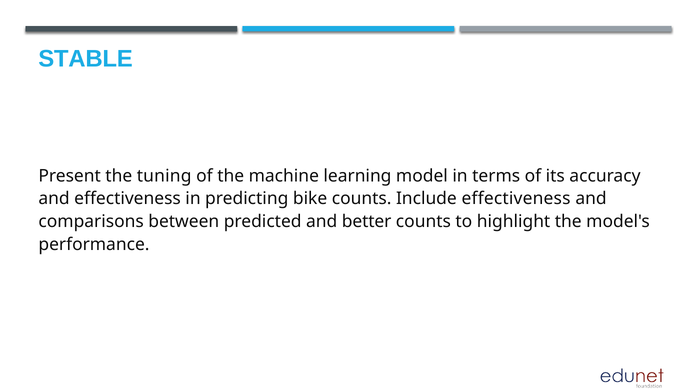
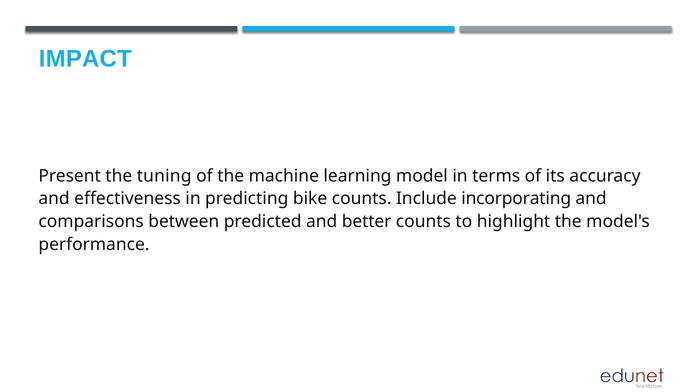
STABLE: STABLE -> IMPACT
Include effectiveness: effectiveness -> incorporating
